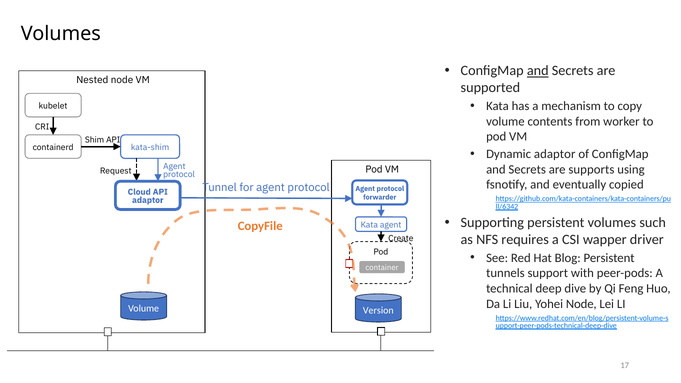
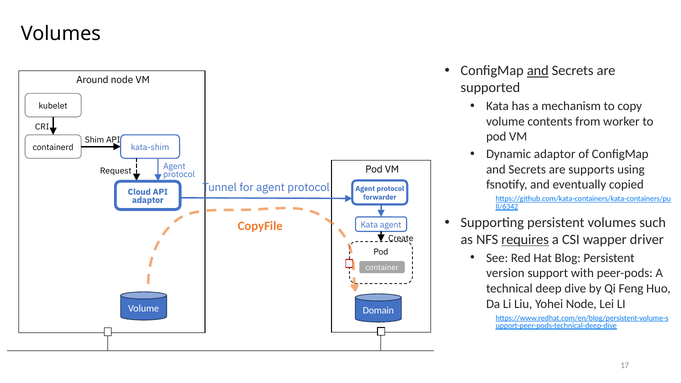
Nested: Nested -> Around
requires underline: none -> present
tunnels: tunnels -> version
Version: Version -> Domain
